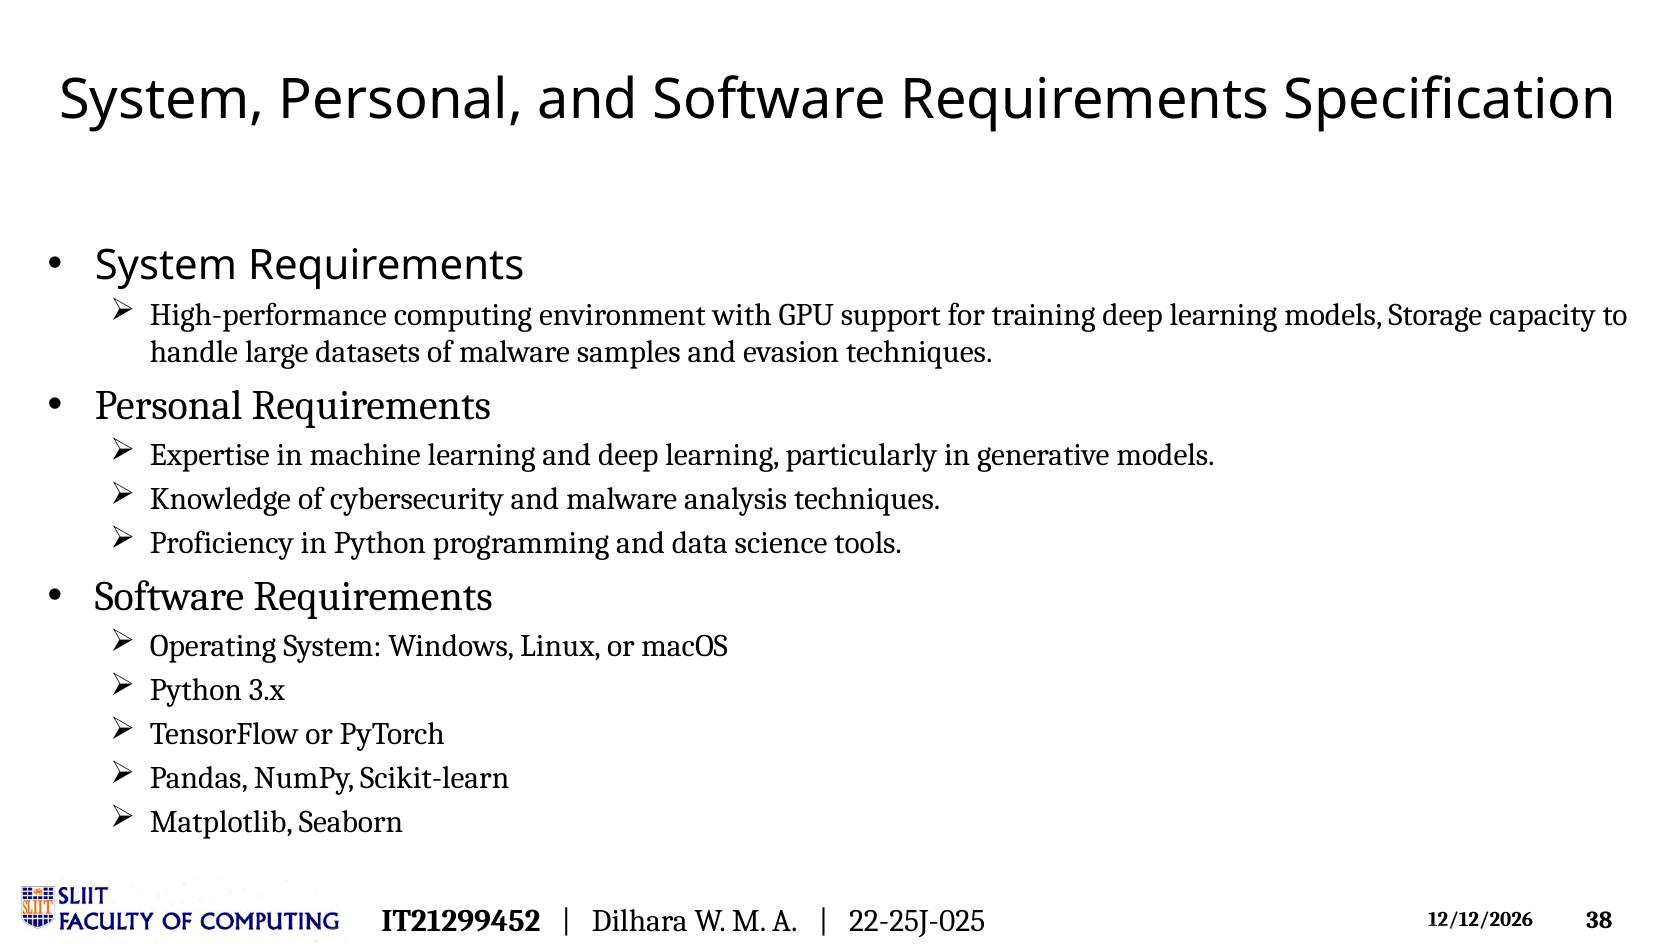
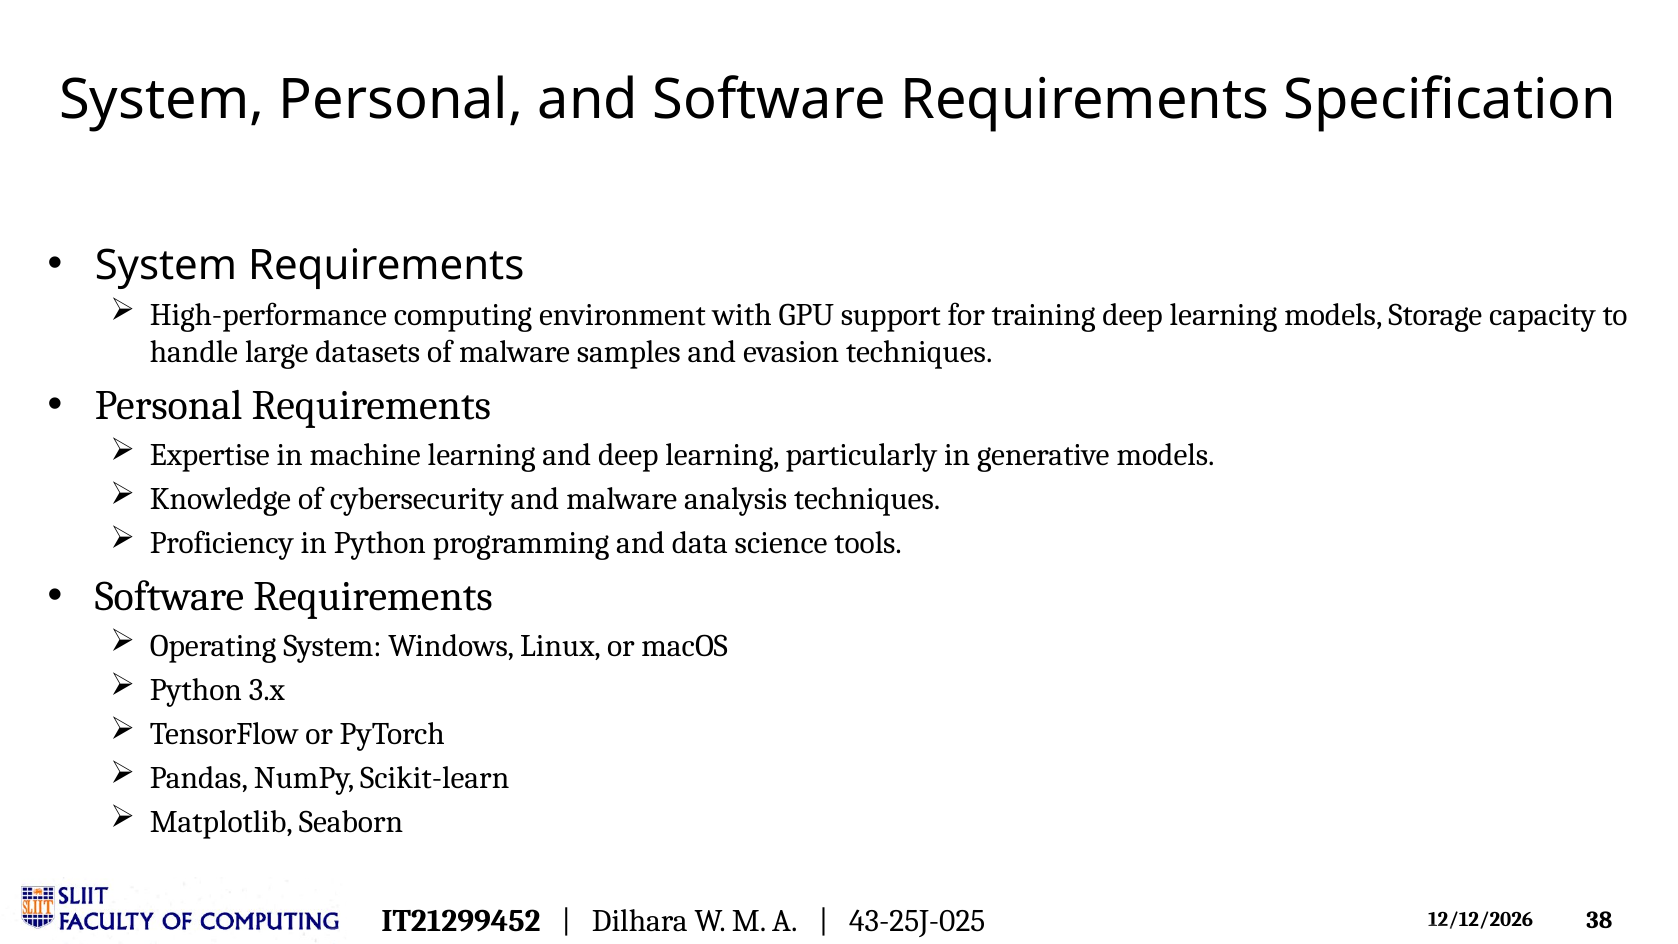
22-25J-025: 22-25J-025 -> 43-25J-025
